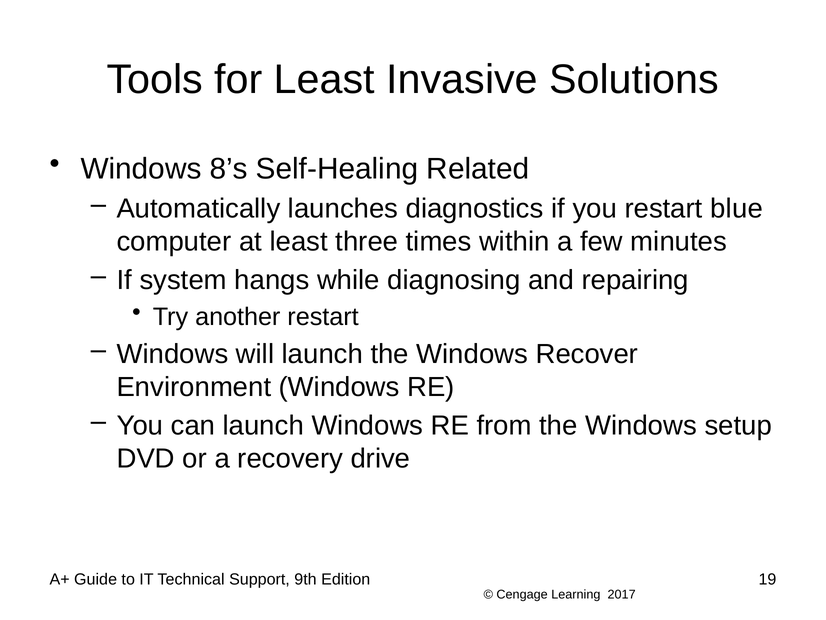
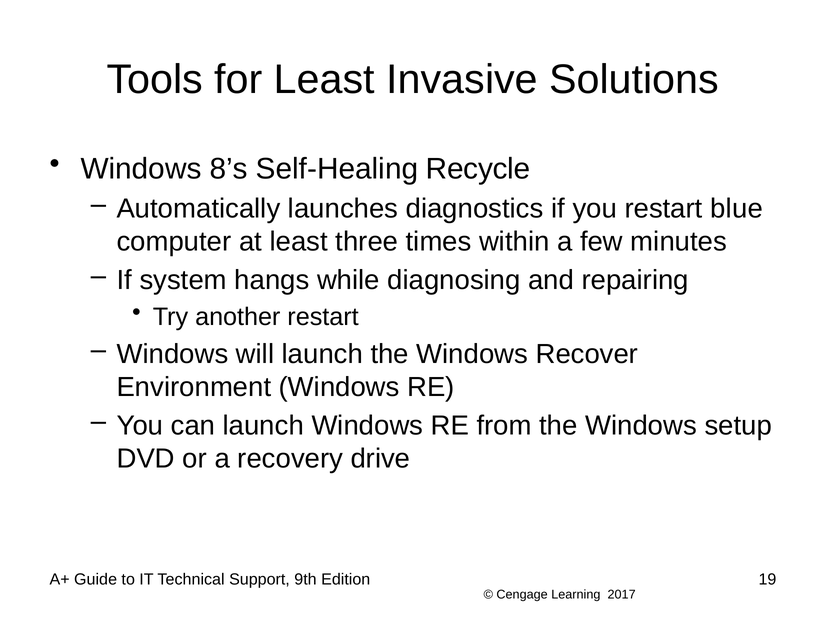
Related: Related -> Recycle
